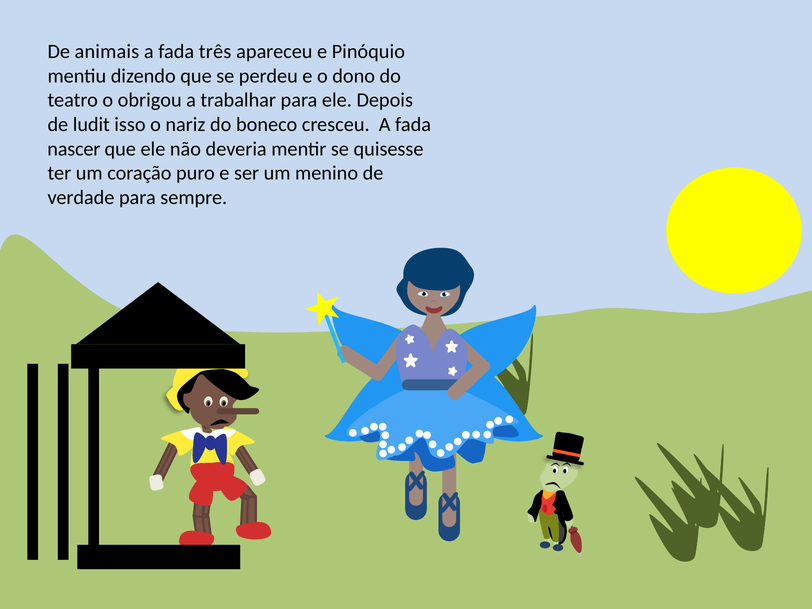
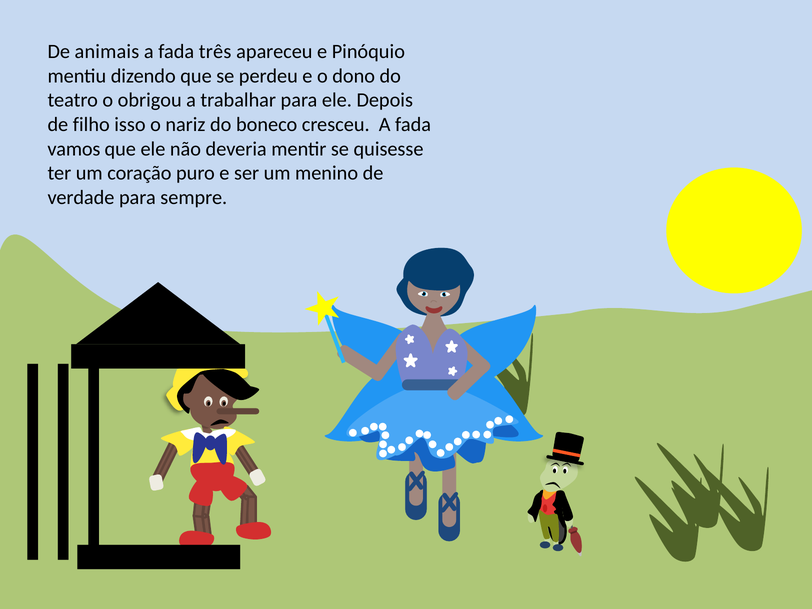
ludit: ludit -> filho
nascer: nascer -> vamos
